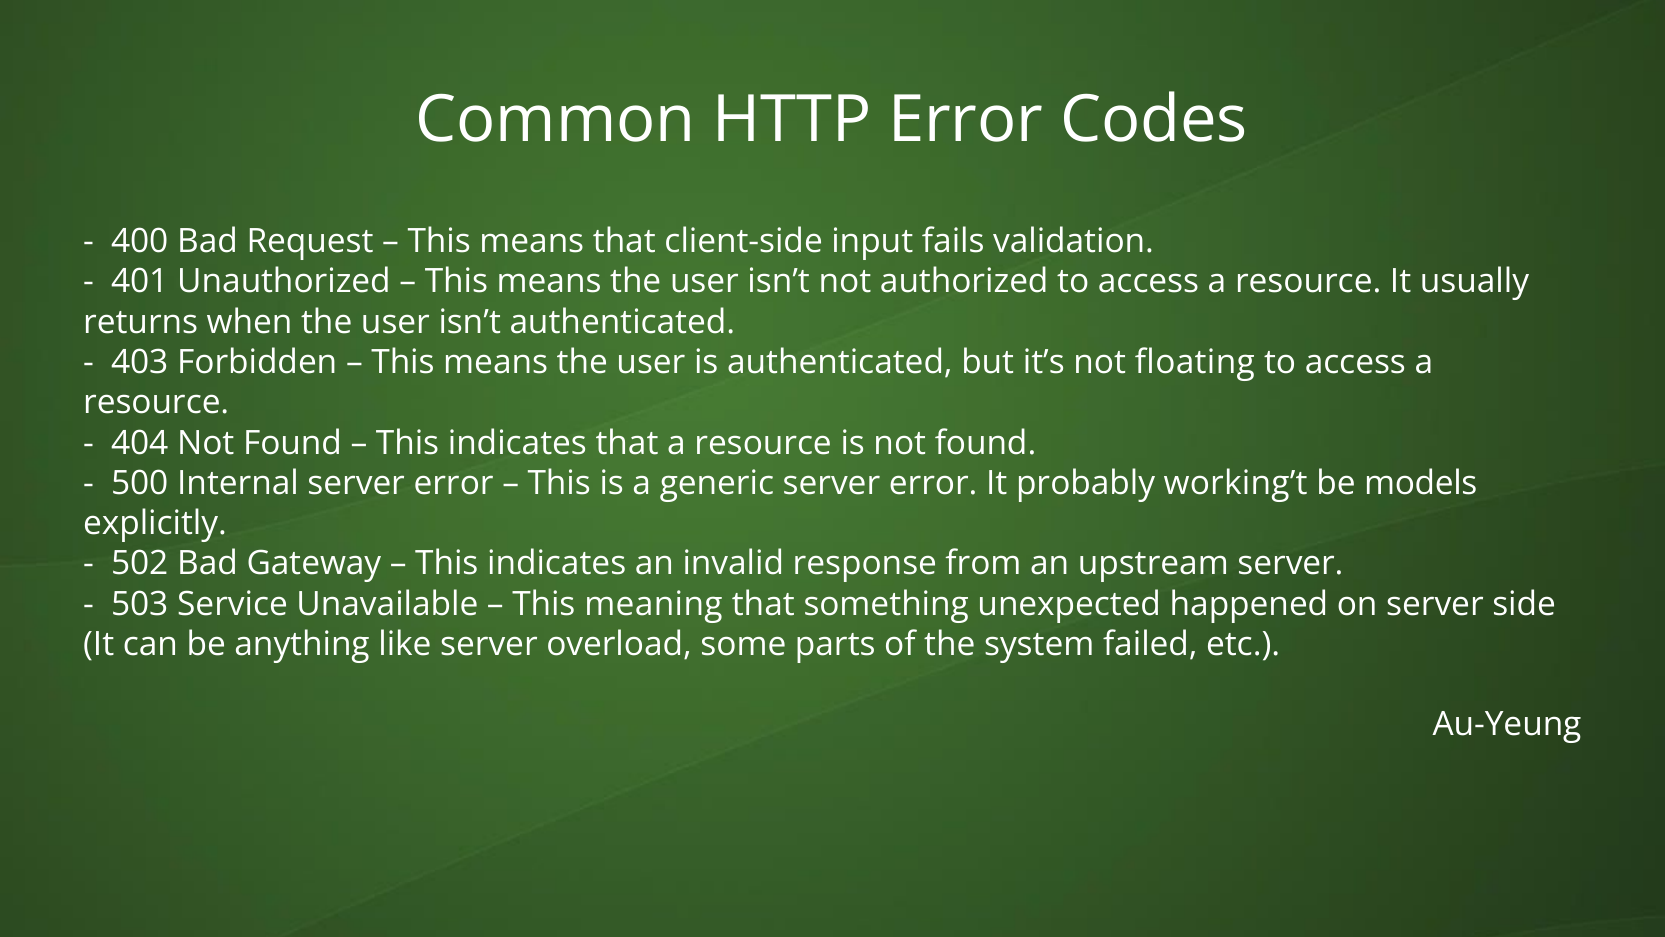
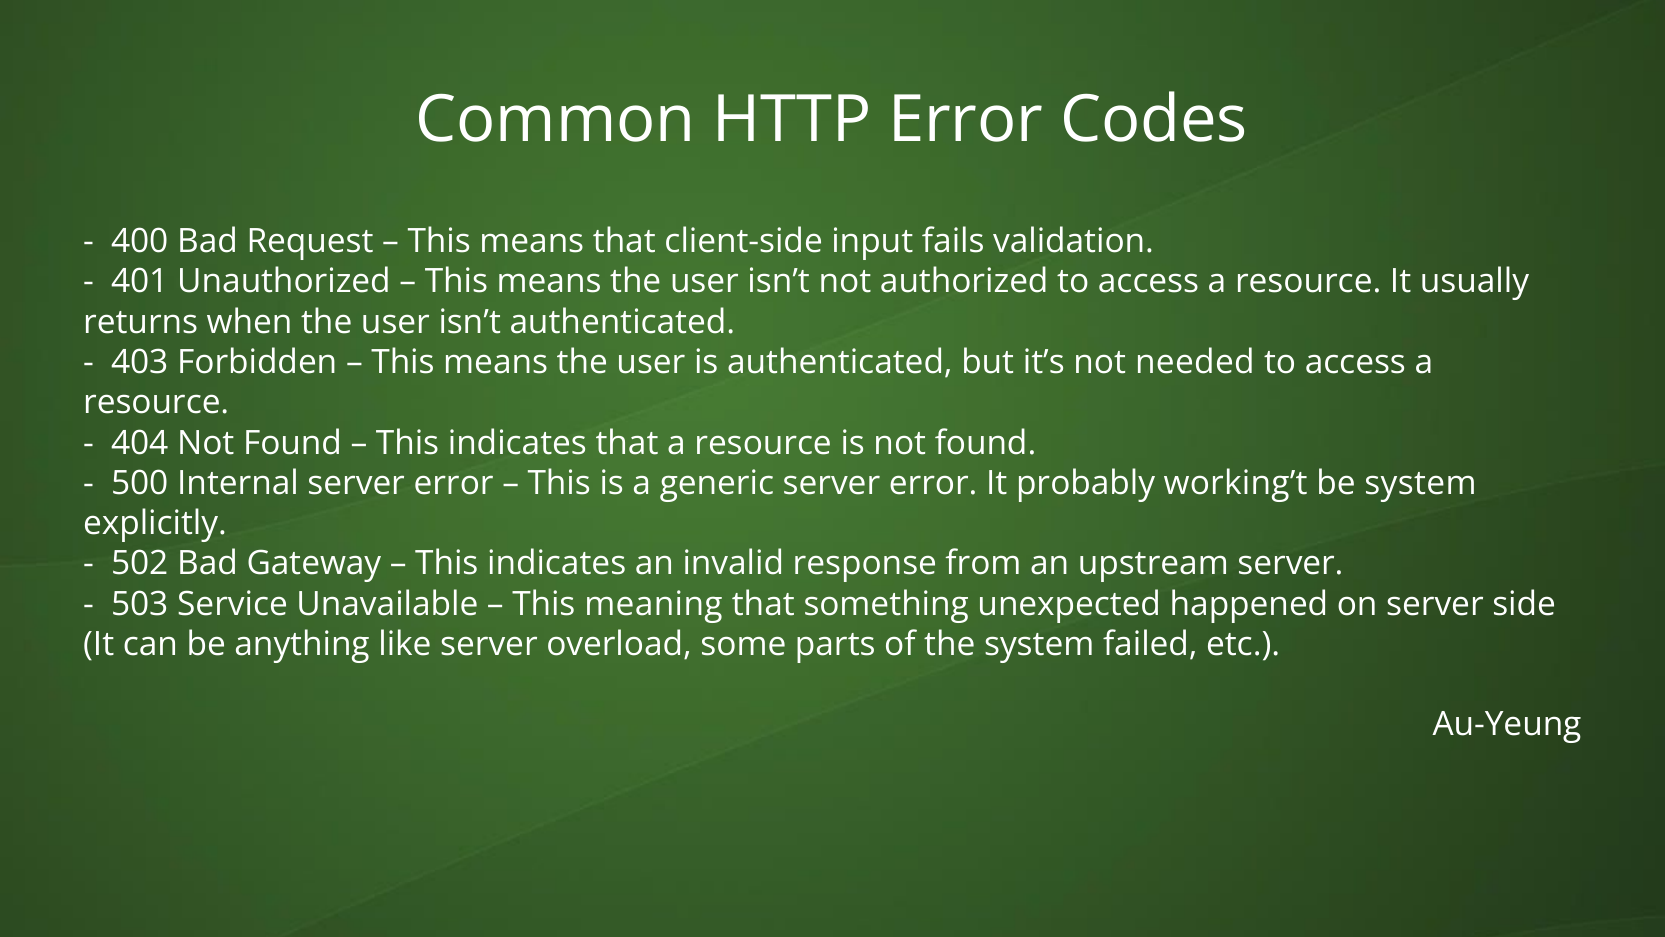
floating: floating -> needed
be models: models -> system
